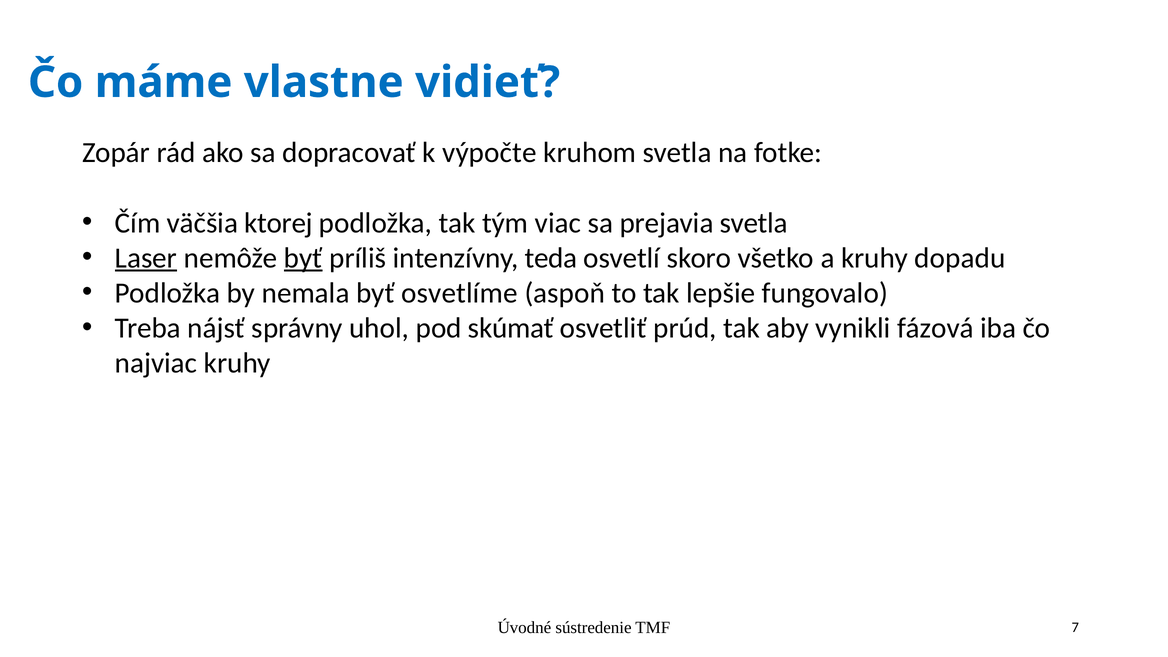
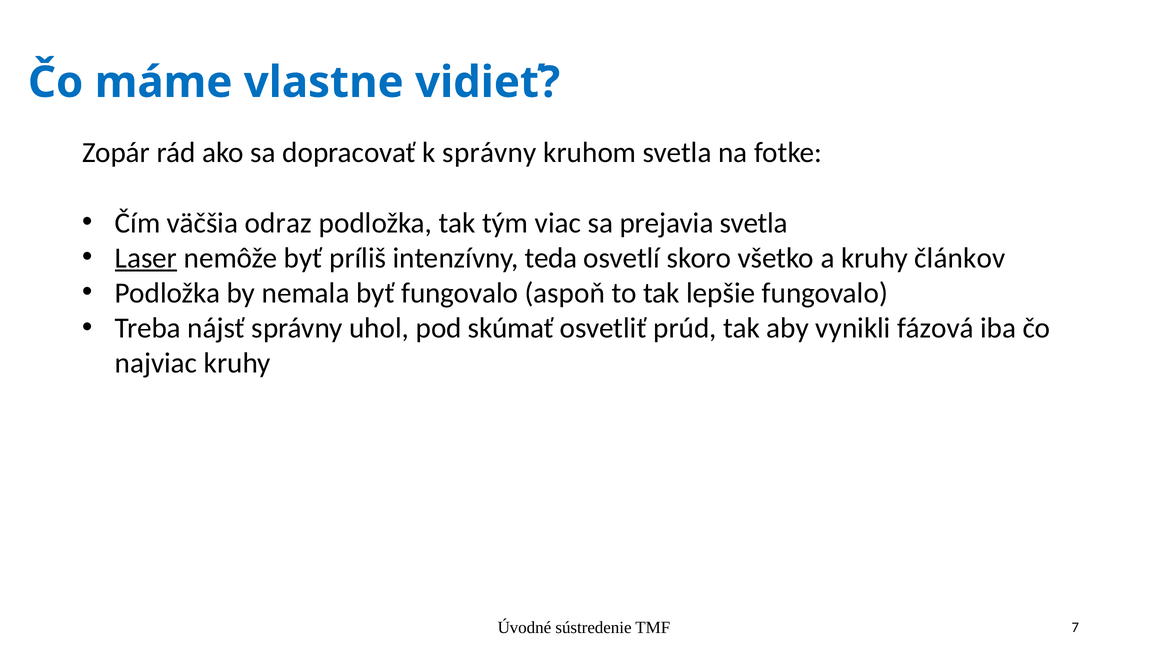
k výpočte: výpočte -> správny
ktorej: ktorej -> odraz
byť at (303, 258) underline: present -> none
dopadu: dopadu -> článkov
byť osvetlíme: osvetlíme -> fungovalo
